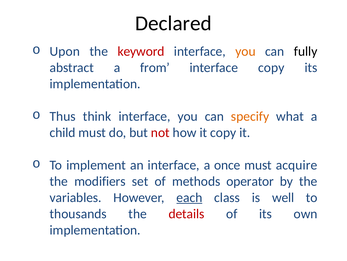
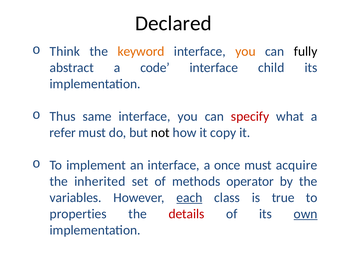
Upon: Upon -> Think
keyword colour: red -> orange
from: from -> code
interface copy: copy -> child
think: think -> same
specify colour: orange -> red
child: child -> refer
not colour: red -> black
modifiers: modifiers -> inherited
well: well -> true
thousands: thousands -> properties
own underline: none -> present
